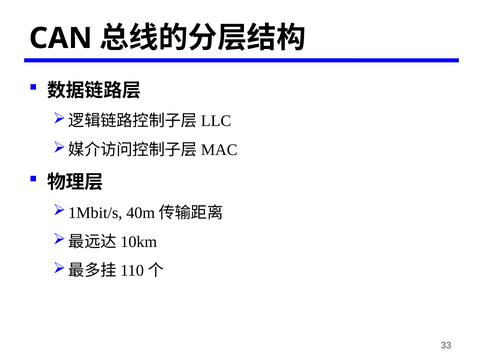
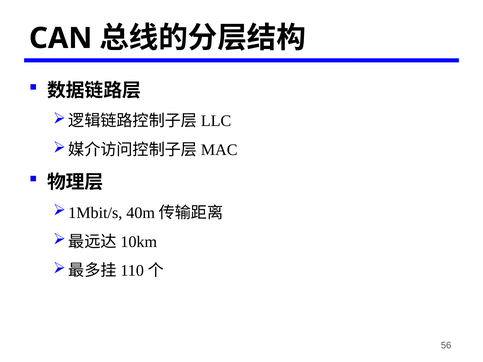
33: 33 -> 56
